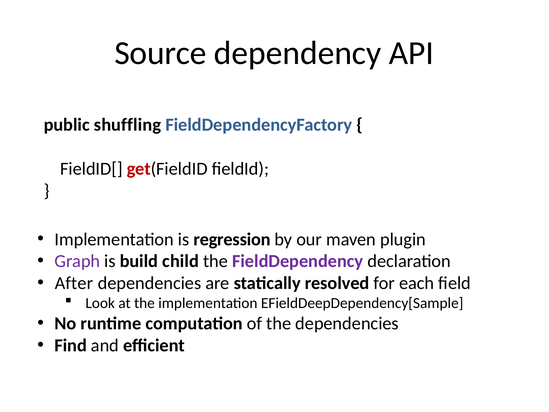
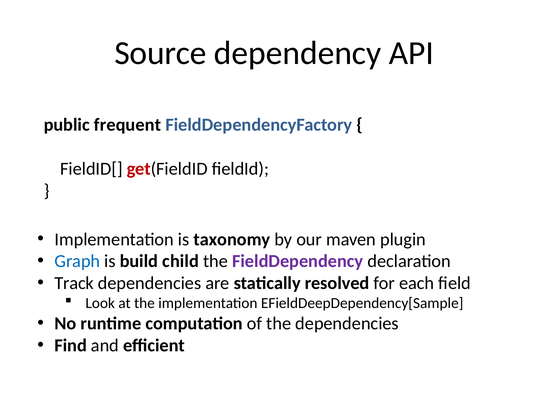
shuffling: shuffling -> frequent
regression: regression -> taxonomy
Graph colour: purple -> blue
After: After -> Track
